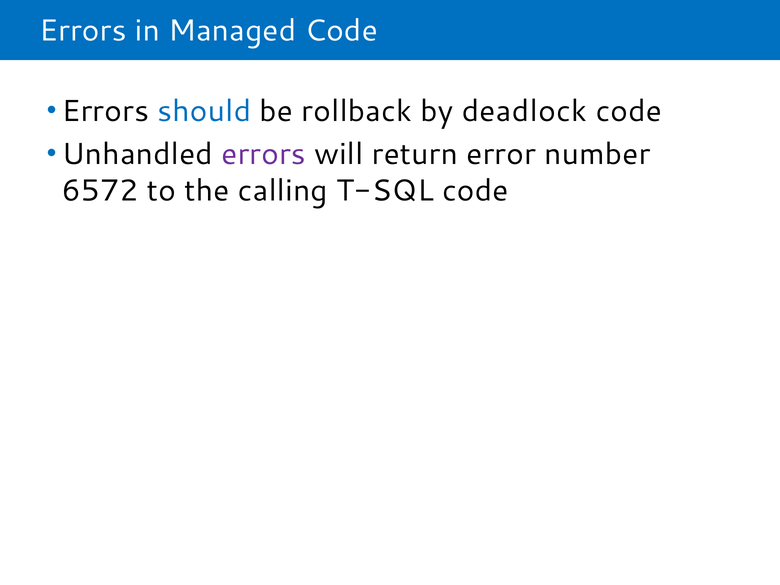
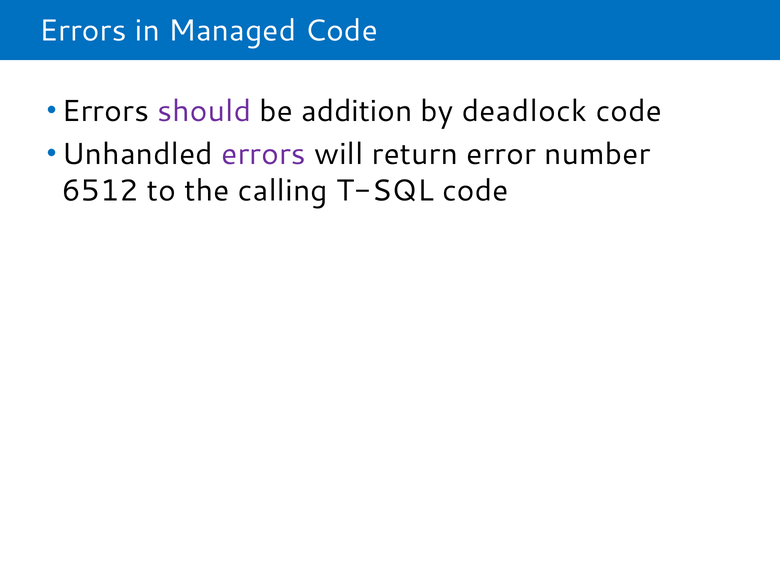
should colour: blue -> purple
rollback: rollback -> addition
6572: 6572 -> 6512
